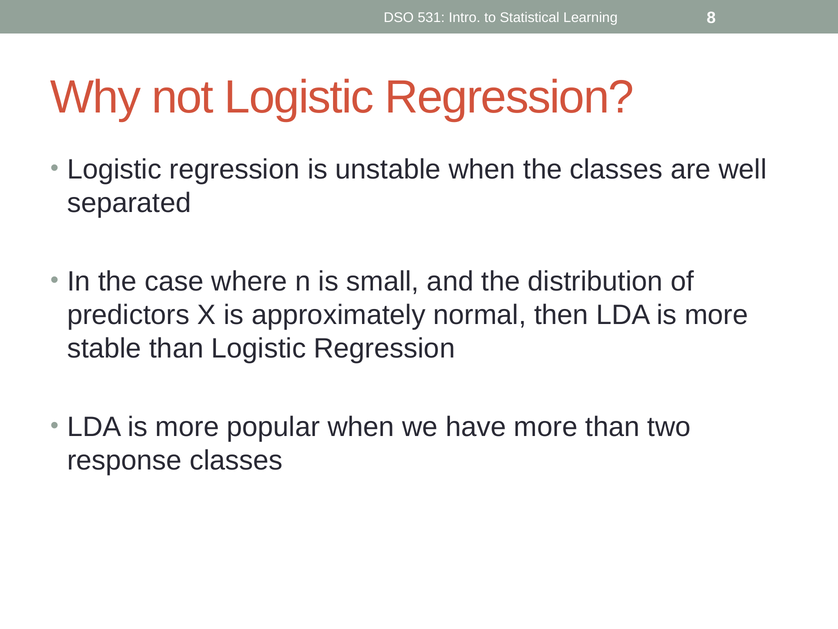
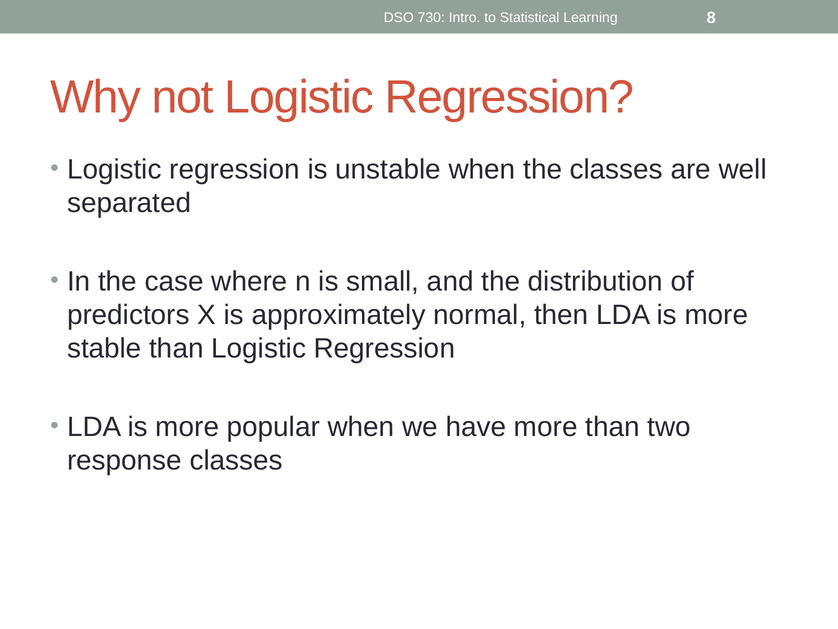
531: 531 -> 730
